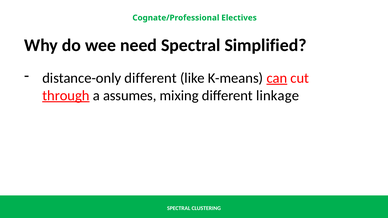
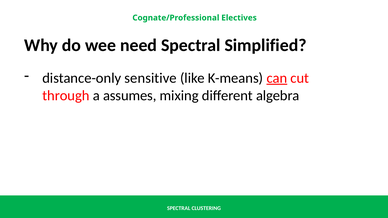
distance-only different: different -> sensitive
through underline: present -> none
linkage: linkage -> algebra
